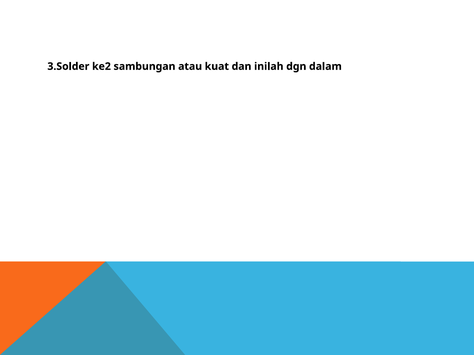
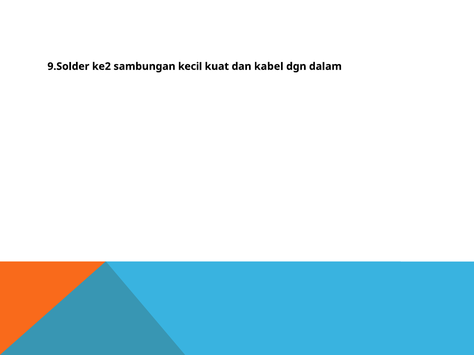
3.Solder: 3.Solder -> 9.Solder
atau: atau -> kecil
inilah: inilah -> kabel
